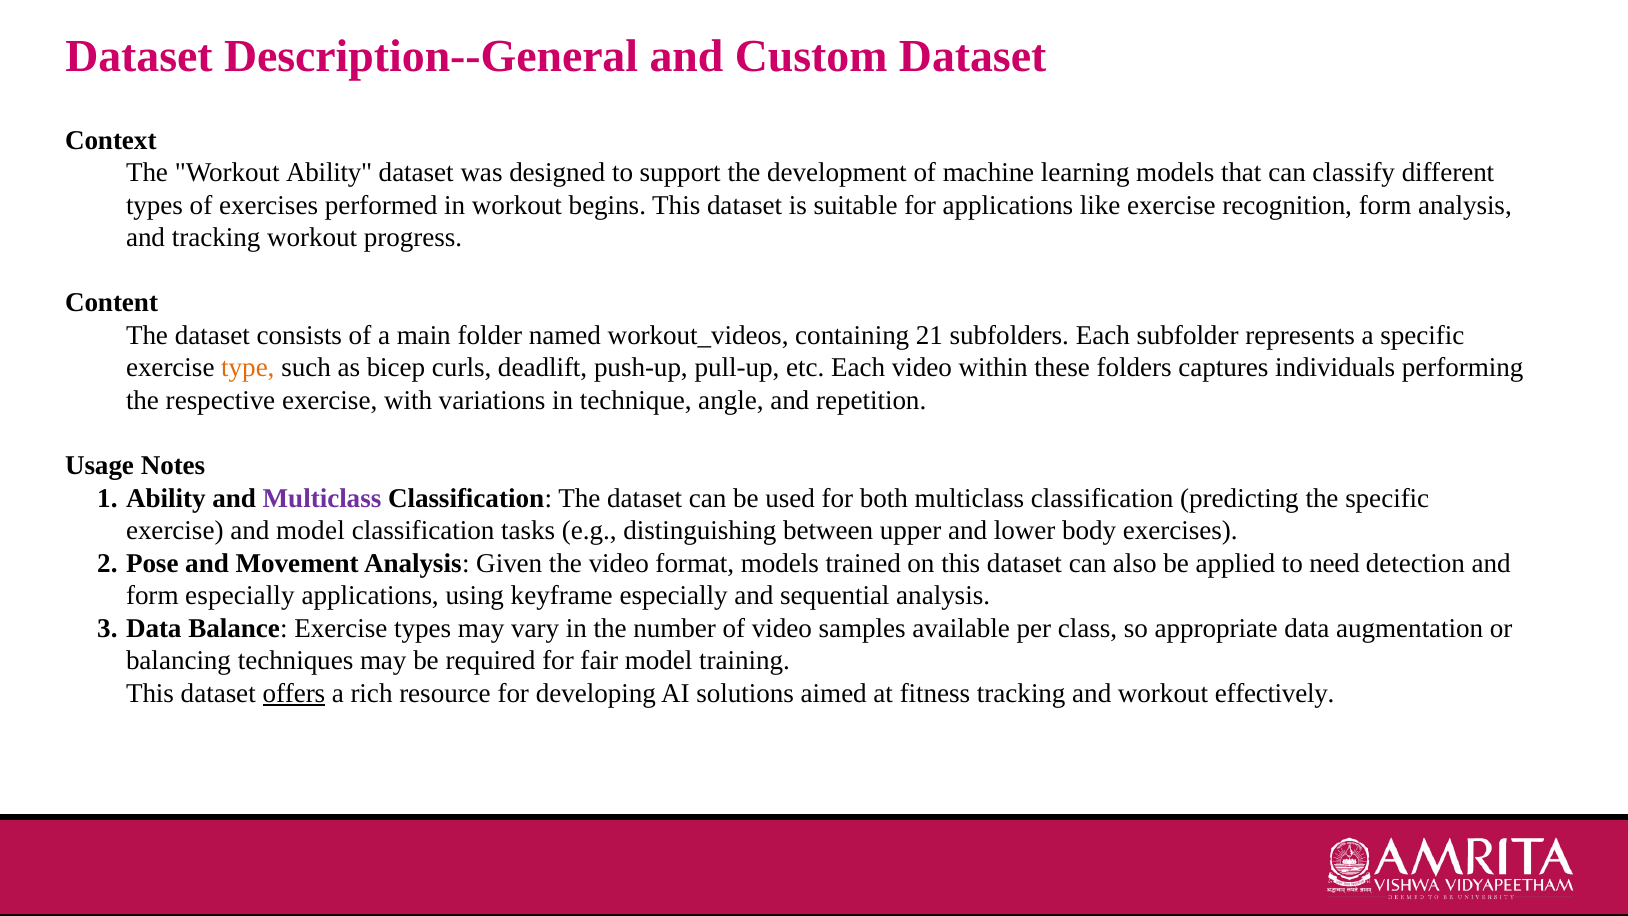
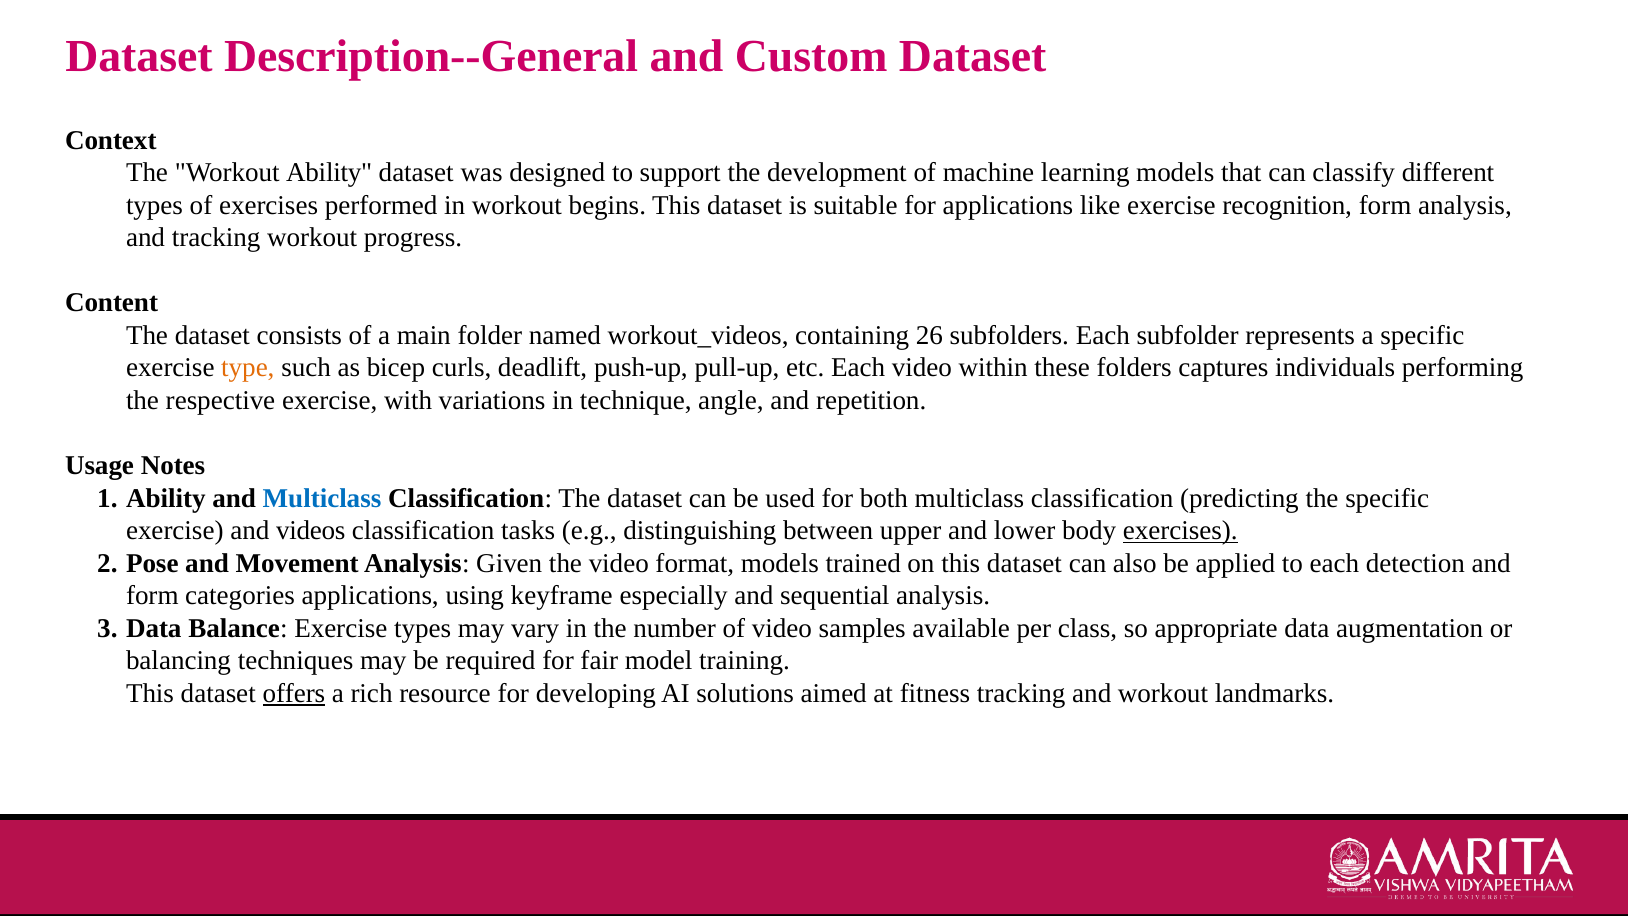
21: 21 -> 26
Multiclass at (322, 498) colour: purple -> blue
and model: model -> videos
exercises at (1180, 531) underline: none -> present
to need: need -> each
form especially: especially -> categories
effectively: effectively -> landmarks
